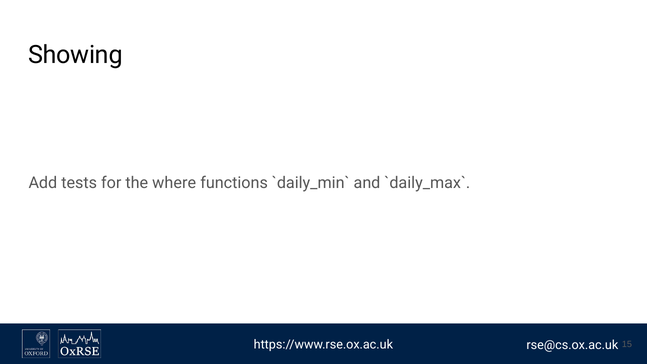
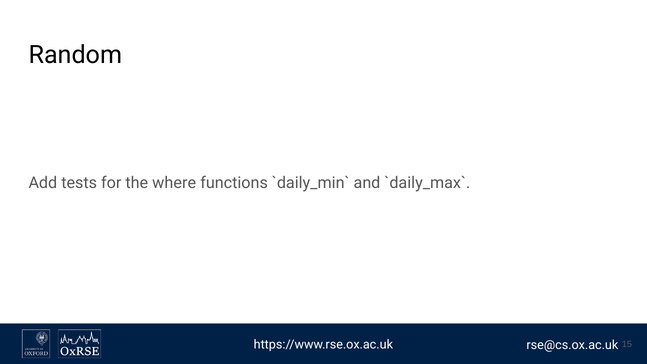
Showing: Showing -> Random
